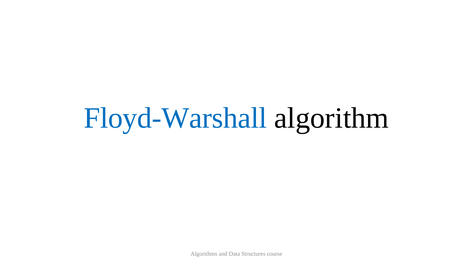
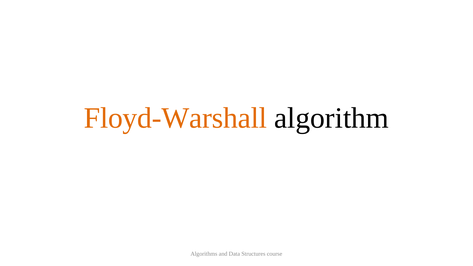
Floyd-Warshall colour: blue -> orange
